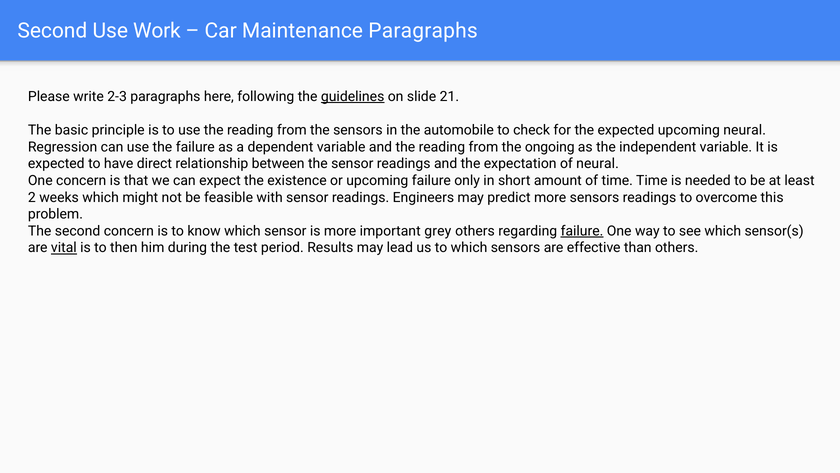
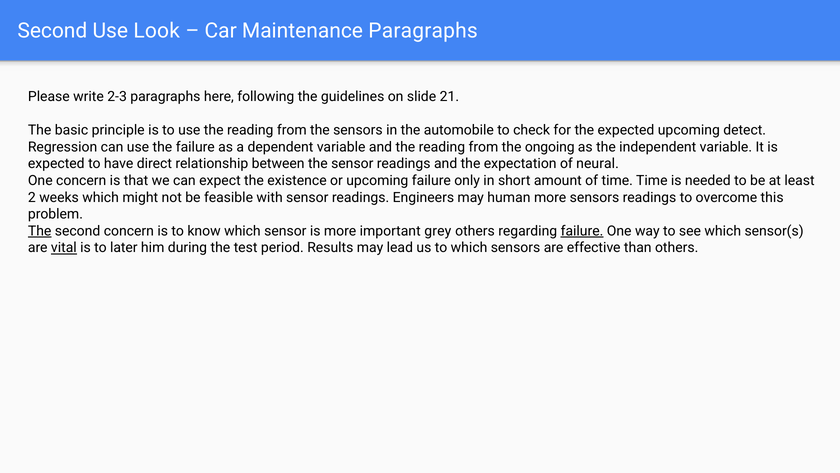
Work: Work -> Look
guidelines underline: present -> none
upcoming neural: neural -> detect
predict: predict -> human
The at (40, 231) underline: none -> present
then: then -> later
